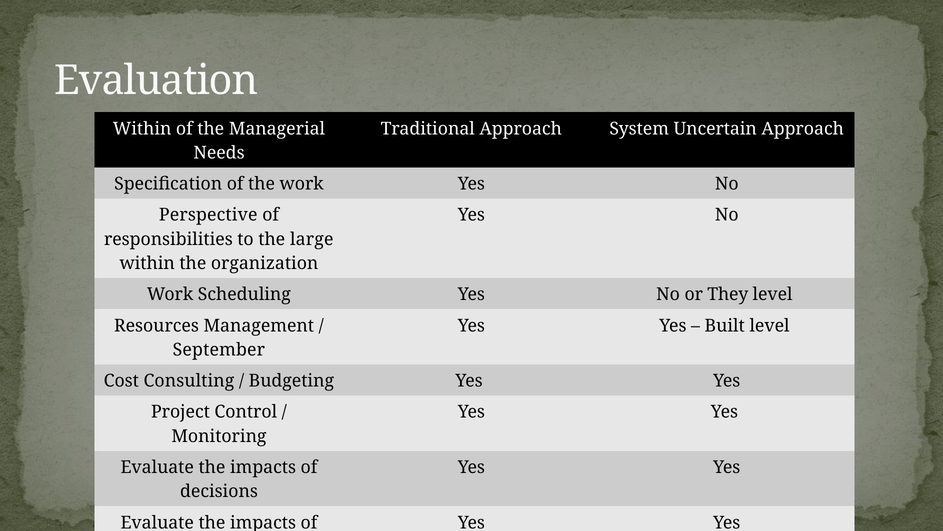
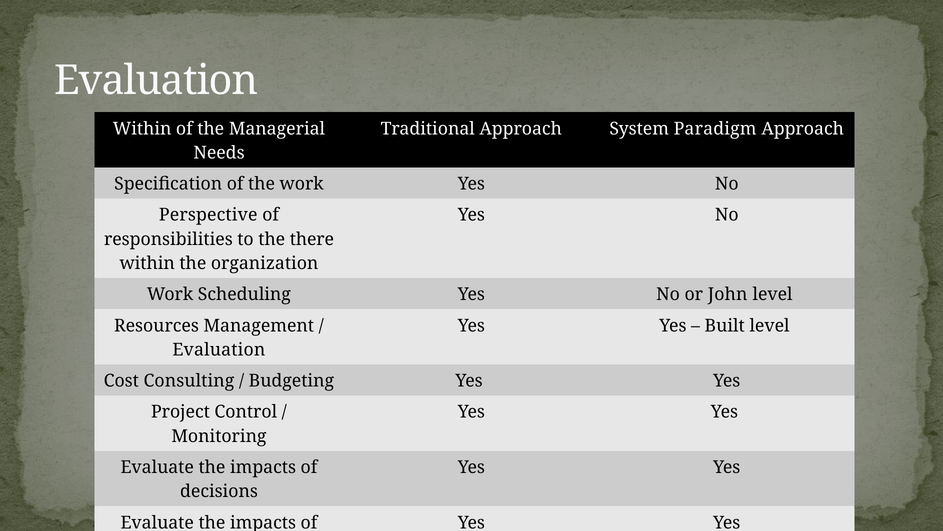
System Uncertain: Uncertain -> Paradigm
large: large -> there
They: They -> John
September at (219, 349): September -> Evaluation
